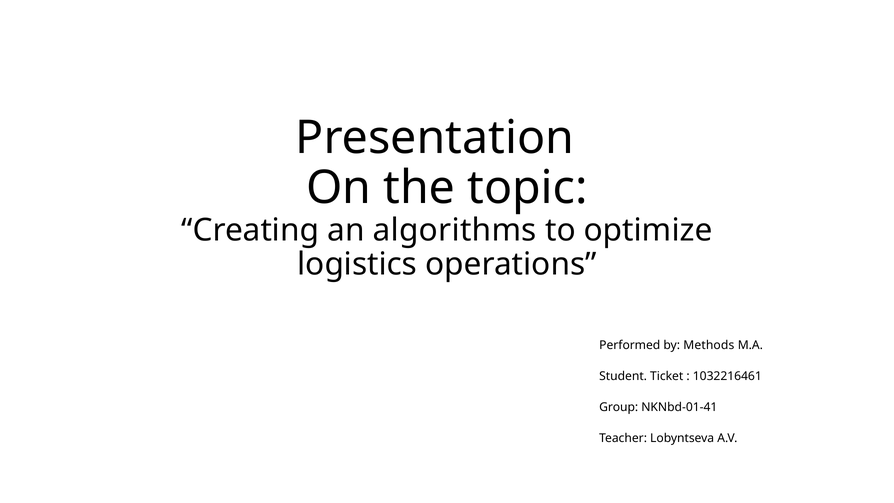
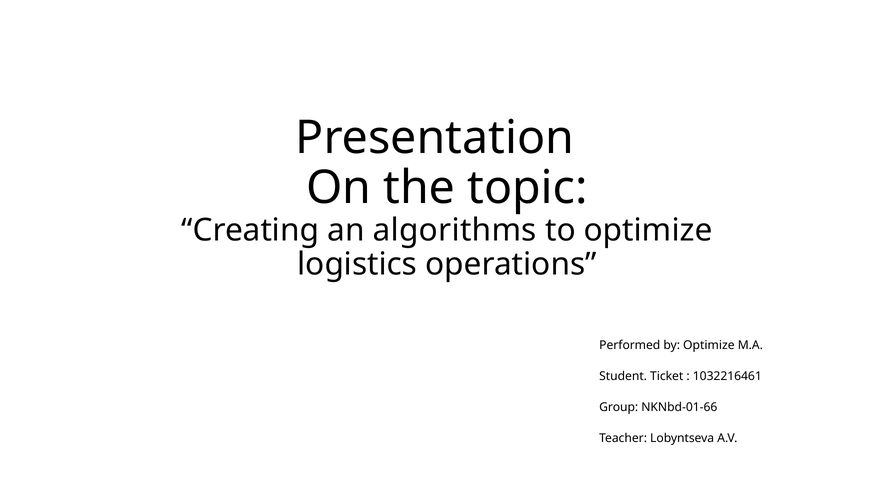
by Methods: Methods -> Optimize
NKNbd-01-41: NKNbd-01-41 -> NKNbd-01-66
